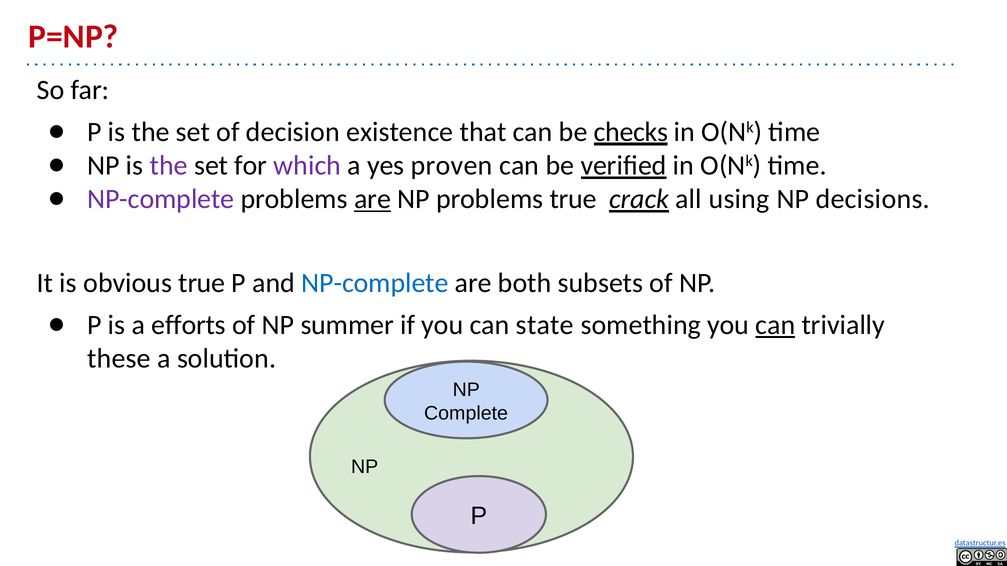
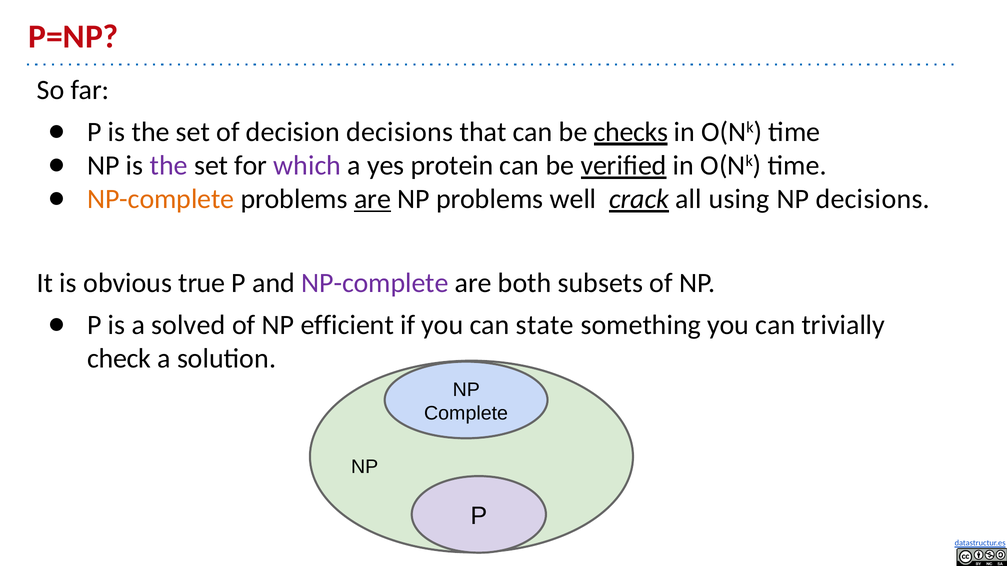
decision existence: existence -> decisions
proven: proven -> protein
NP-complete at (161, 199) colour: purple -> orange
problems true: true -> well
NP-complete at (375, 283) colour: blue -> purple
efforts: efforts -> solved
summer: summer -> efficient
can at (775, 325) underline: present -> none
these: these -> check
